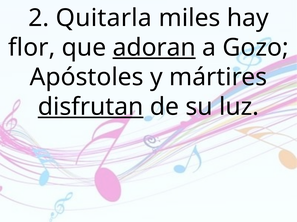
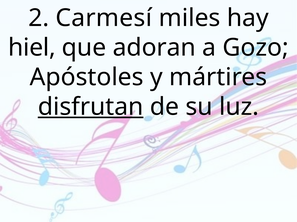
Quitarla: Quitarla -> Carmesí
flor: flor -> hiel
adoran underline: present -> none
